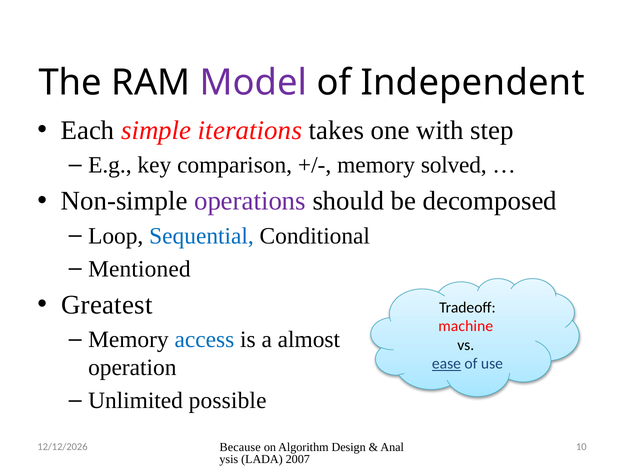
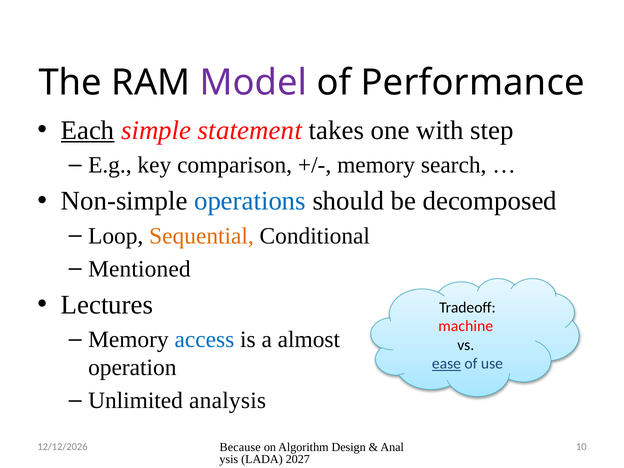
Independent: Independent -> Performance
Each underline: none -> present
iterations: iterations -> statement
solved: solved -> search
operations colour: purple -> blue
Sequential colour: blue -> orange
Greatest: Greatest -> Lectures
possible: possible -> analysis
2007: 2007 -> 2027
